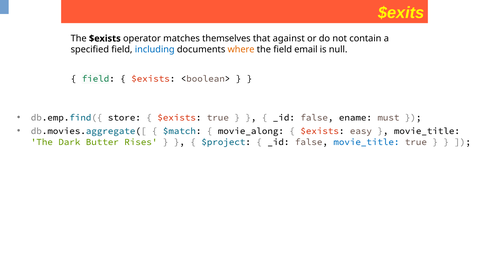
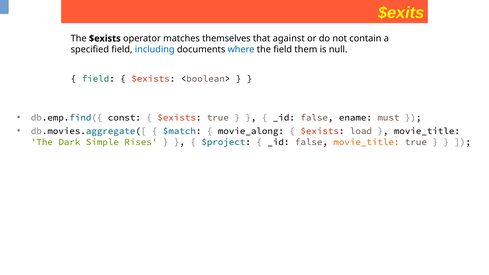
where colour: orange -> blue
email: email -> them
store: store -> const
easy: easy -> load
Butter: Butter -> Simple
movie_title at (366, 142) colour: blue -> orange
